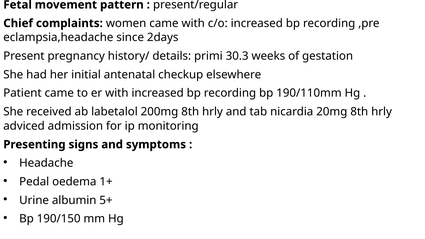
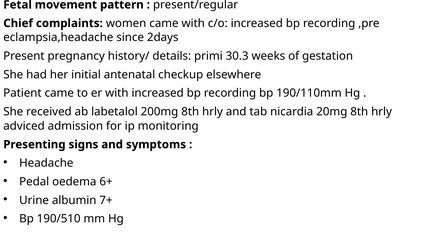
1+: 1+ -> 6+
5+: 5+ -> 7+
190/150: 190/150 -> 190/510
